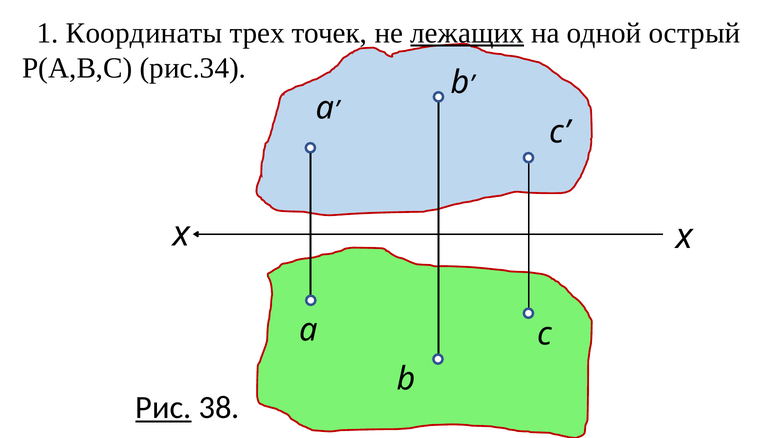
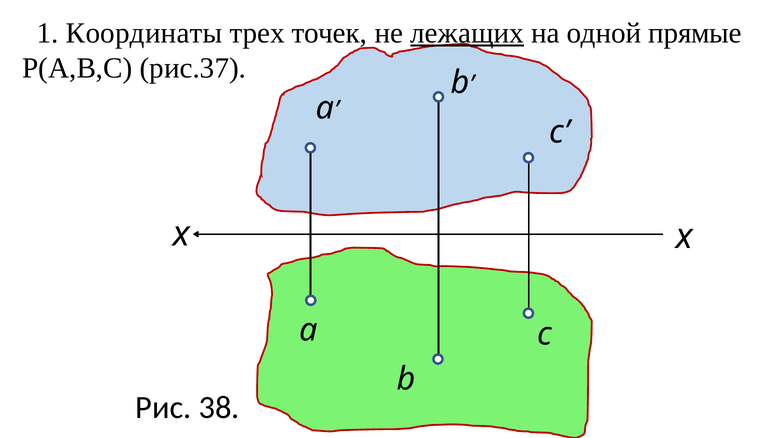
острый: острый -> прямые
рис.34: рис.34 -> рис.37
Рис underline: present -> none
